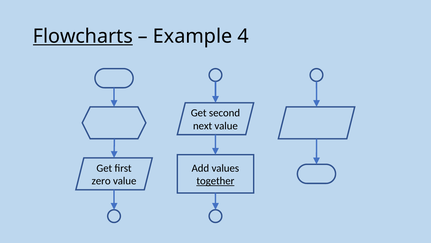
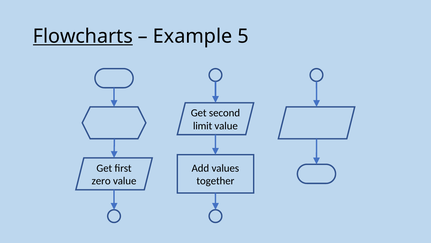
4: 4 -> 5
next: next -> limit
together underline: present -> none
